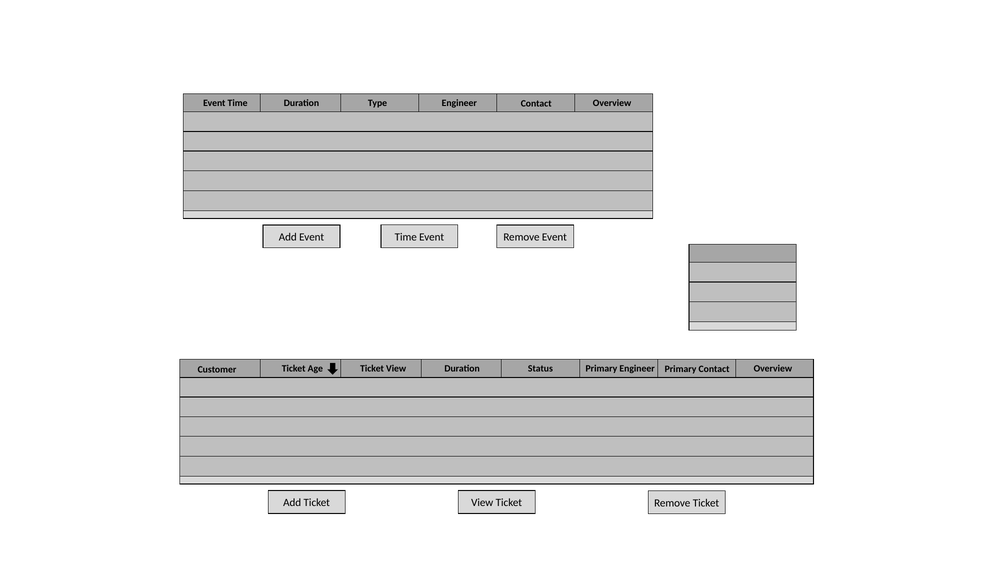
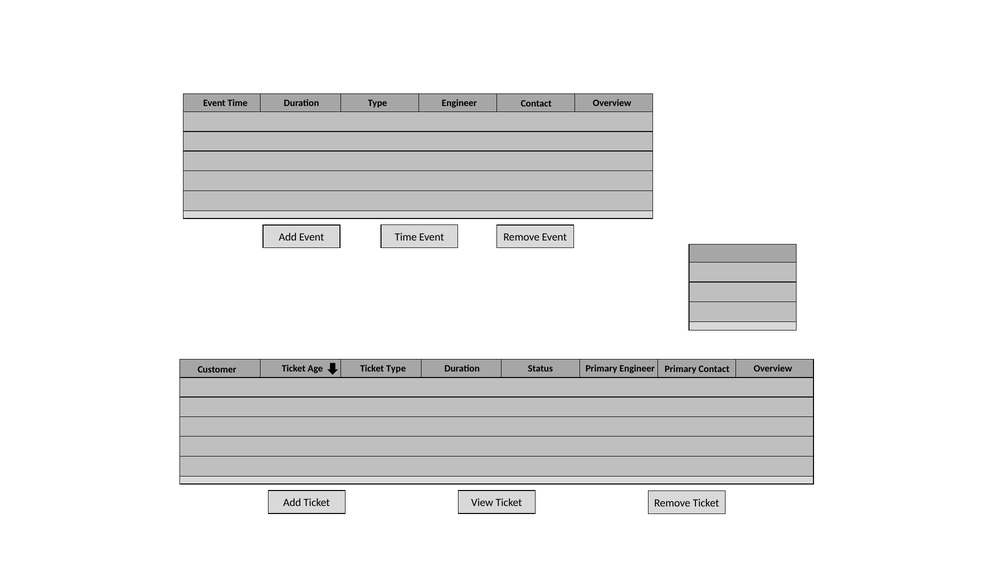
View at (396, 369): View -> Type
